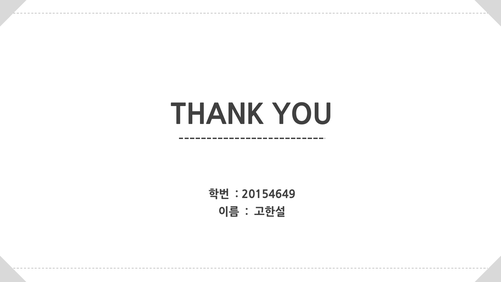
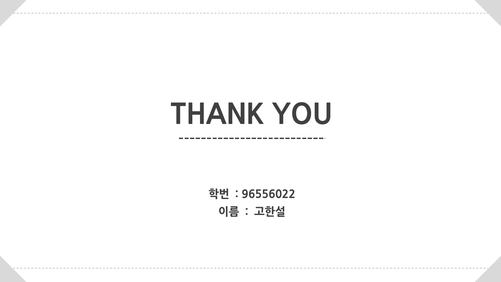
20154649: 20154649 -> 96556022
